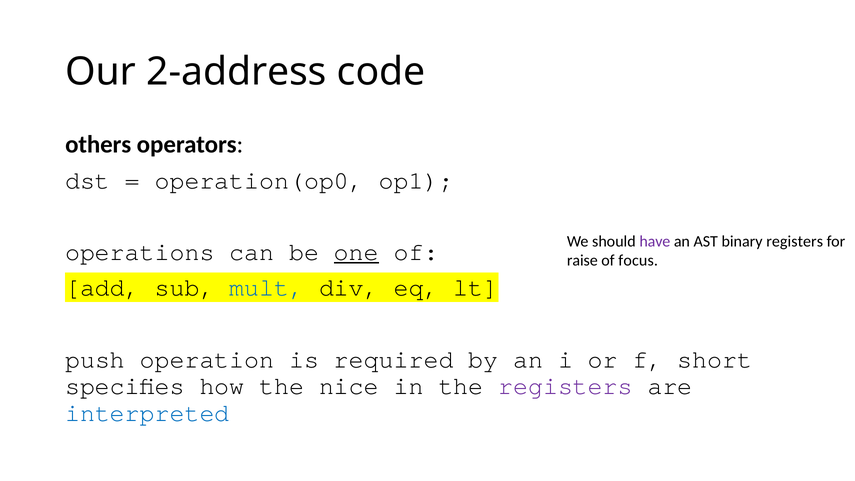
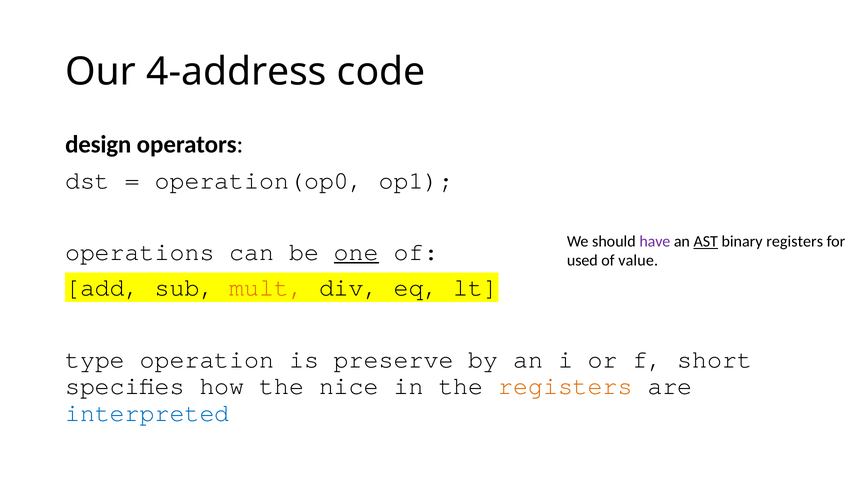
2-address: 2-address -> 4-address
others: others -> design
AST underline: none -> present
raise: raise -> used
focus: focus -> value
mult colour: blue -> orange
push: push -> type
required: required -> preserve
registers at (566, 386) colour: purple -> orange
